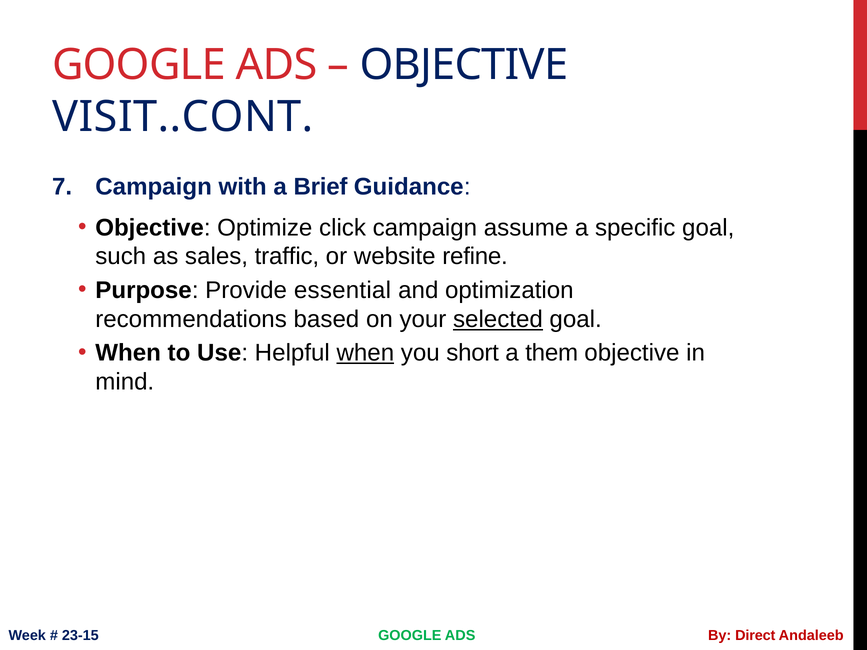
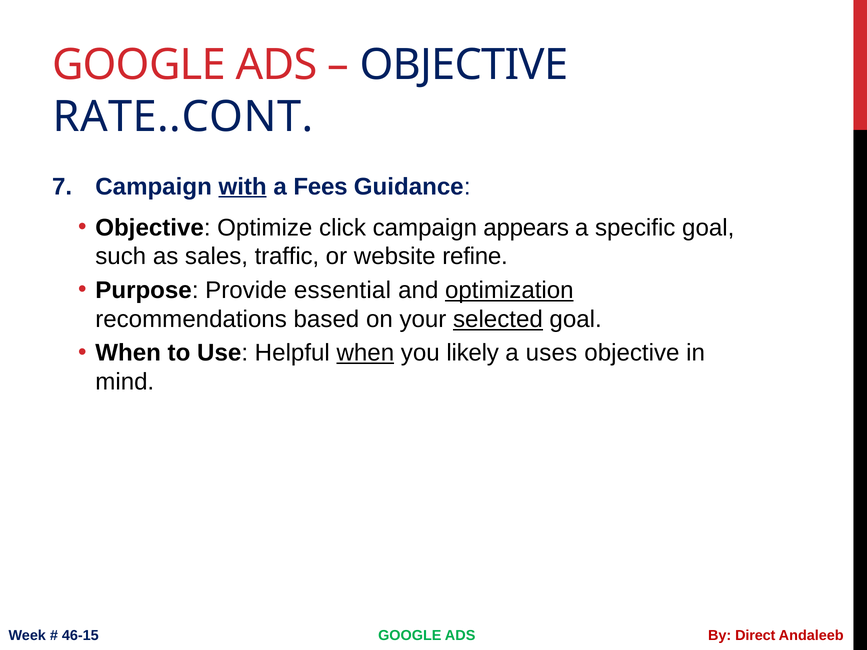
VISIT..CONT: VISIT..CONT -> RATE..CONT
with underline: none -> present
Brief: Brief -> Fees
assume: assume -> appears
optimization underline: none -> present
short: short -> likely
them: them -> uses
23-15: 23-15 -> 46-15
